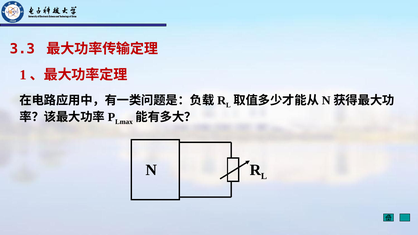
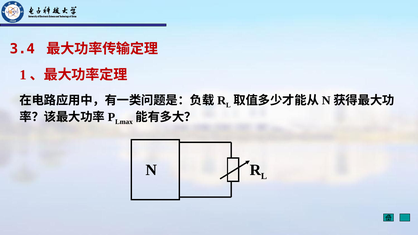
3.3: 3.3 -> 3.4
